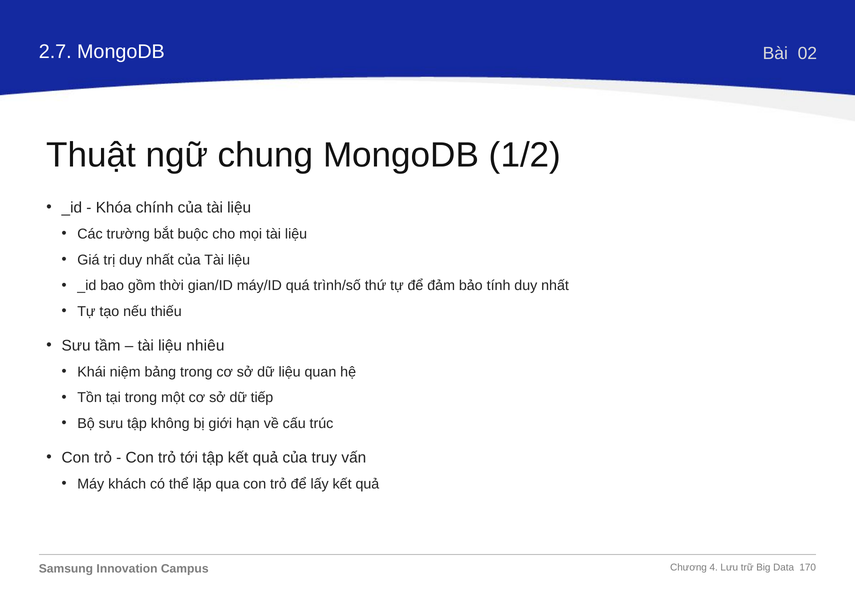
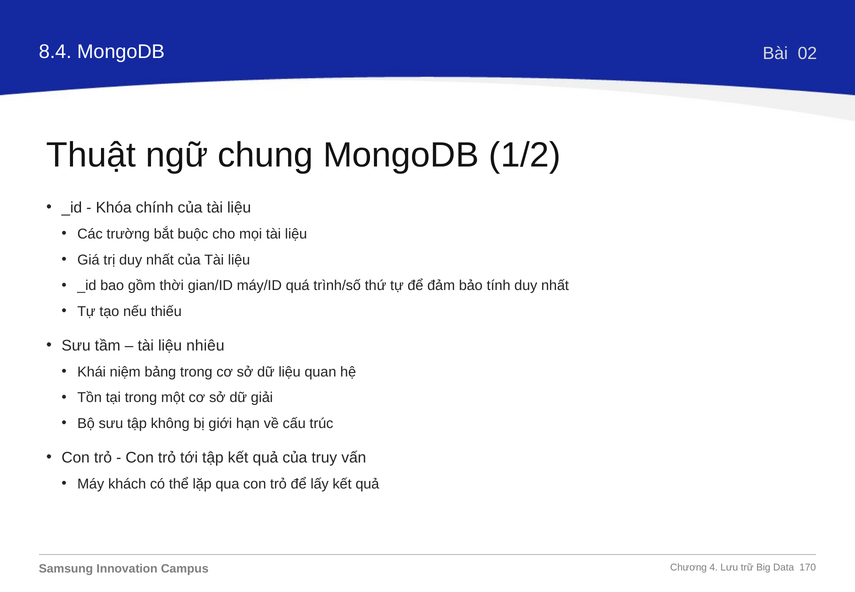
2.7: 2.7 -> 8.4
tiếp: tiếp -> giải
